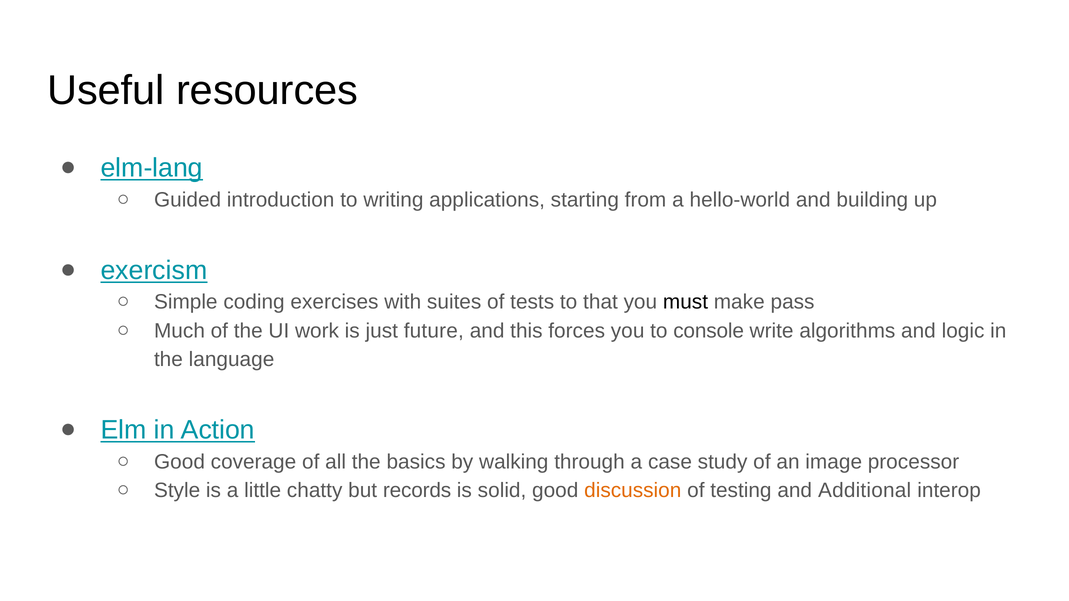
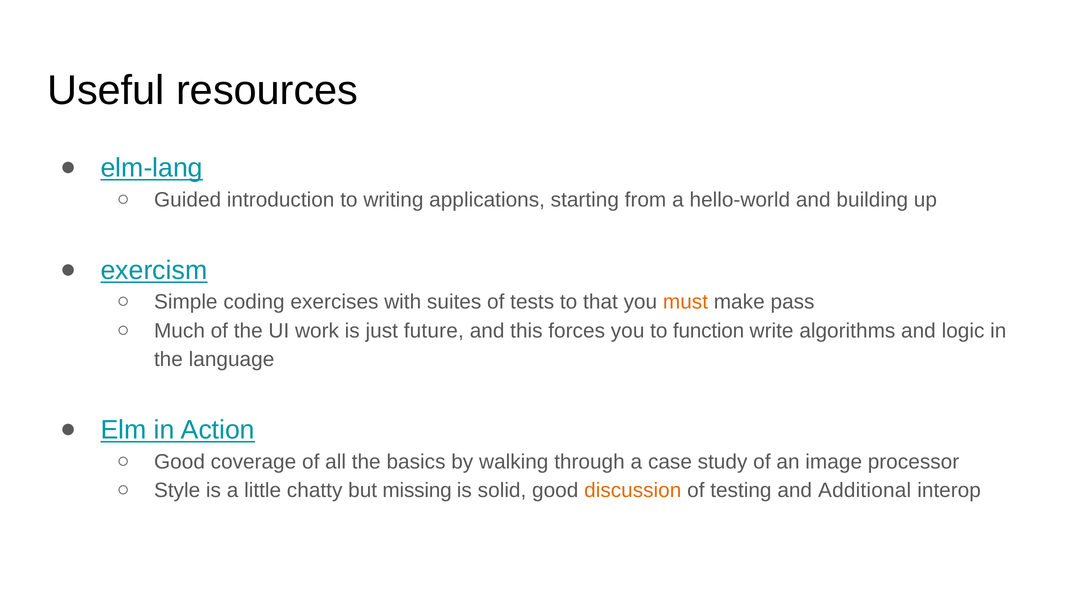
must colour: black -> orange
console: console -> function
records: records -> missing
